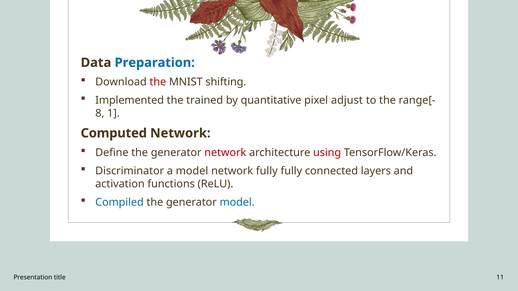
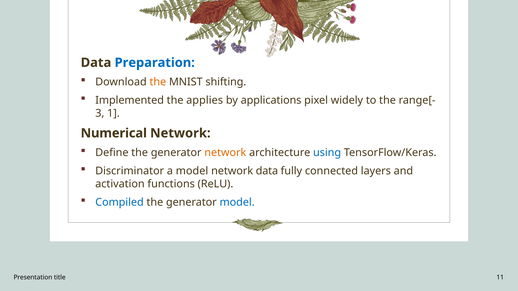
the at (158, 82) colour: red -> orange
trained: trained -> applies
quantitative: quantitative -> applications
adjust: adjust -> widely
8: 8 -> 3
Computed: Computed -> Numerical
network at (225, 153) colour: red -> orange
using colour: red -> blue
network fully: fully -> data
